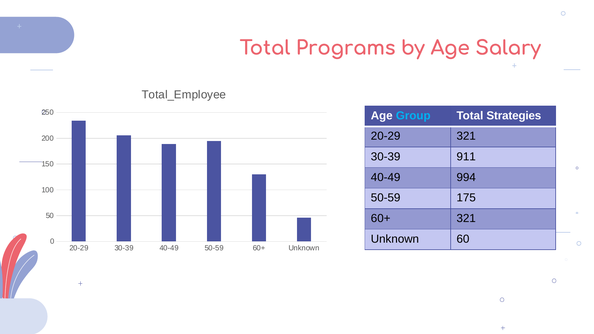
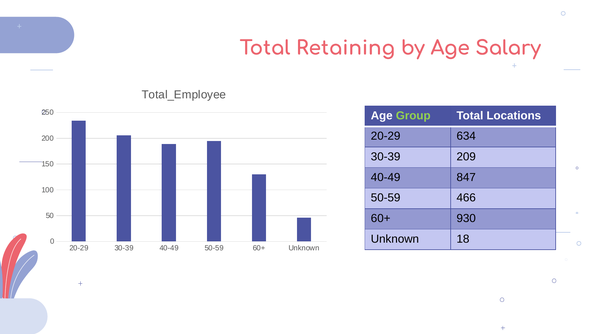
Programs: Programs -> Retaining
Group colour: light blue -> light green
Strategies: Strategies -> Locations
20-29 321: 321 -> 634
911: 911 -> 209
994: 994 -> 847
175: 175 -> 466
60+ 321: 321 -> 930
60: 60 -> 18
